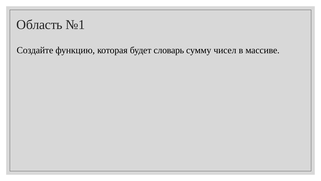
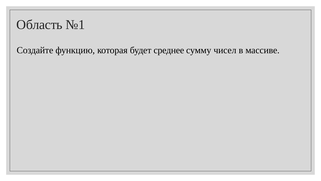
словарь: словарь -> среднее
